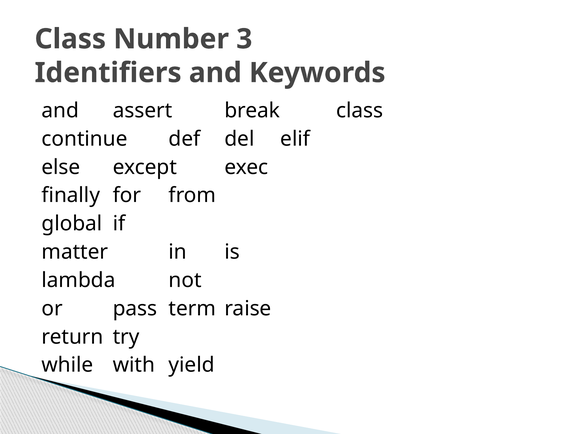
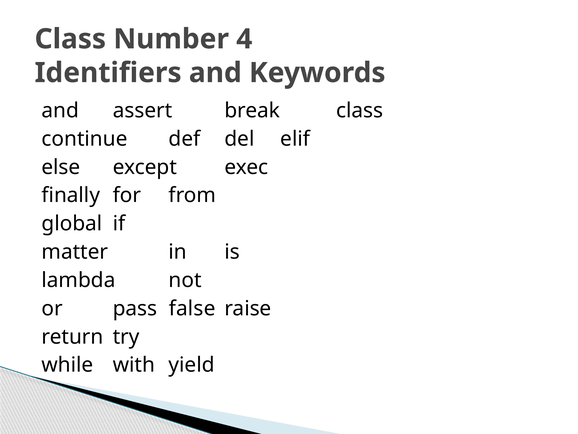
3: 3 -> 4
term: term -> false
